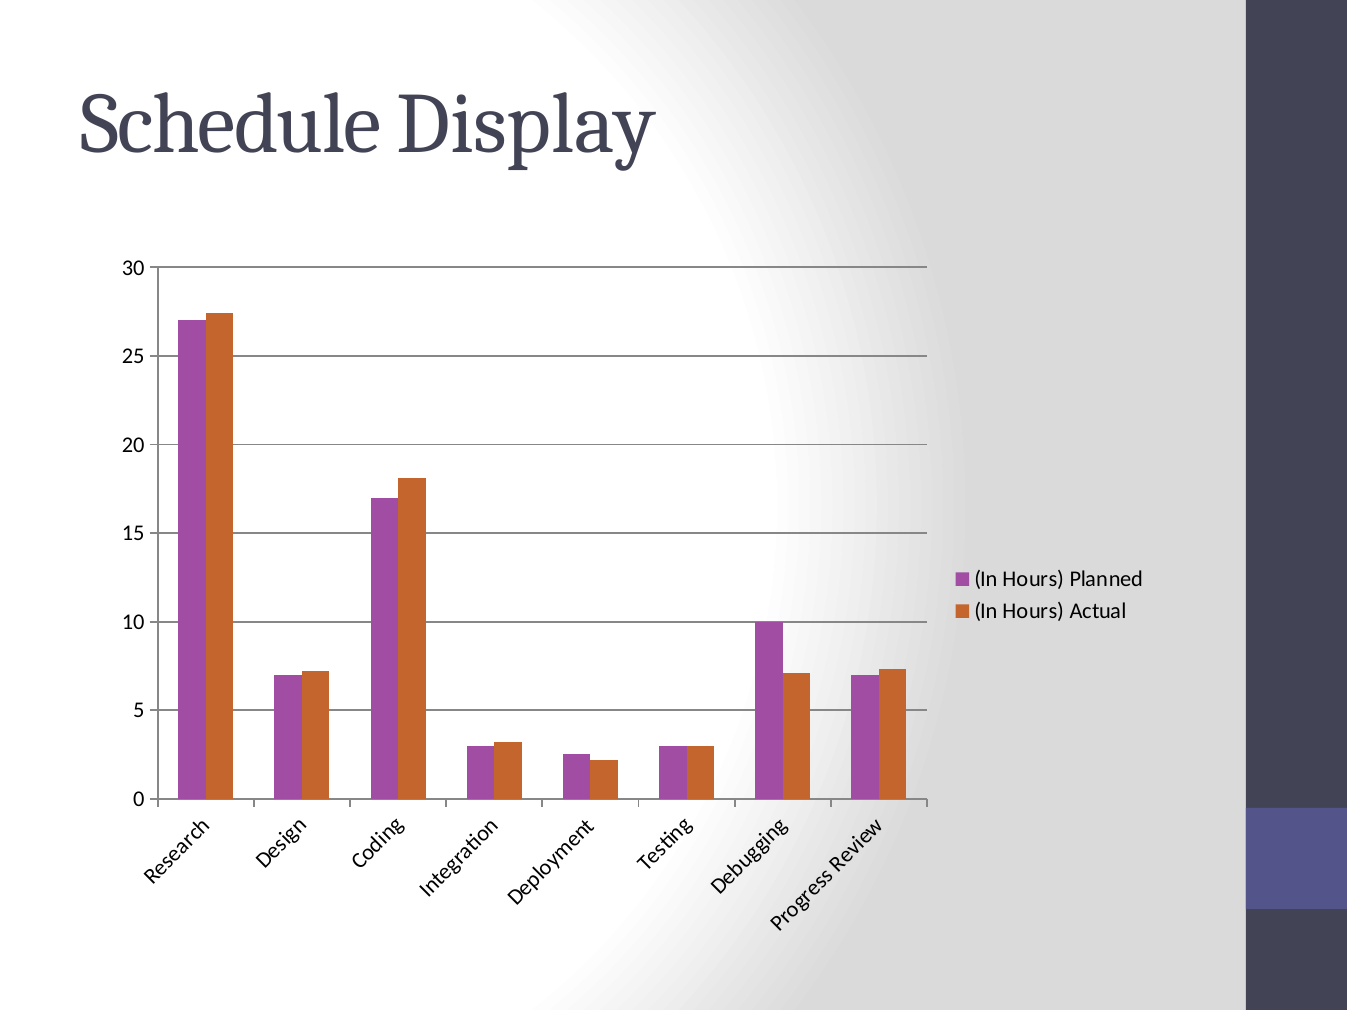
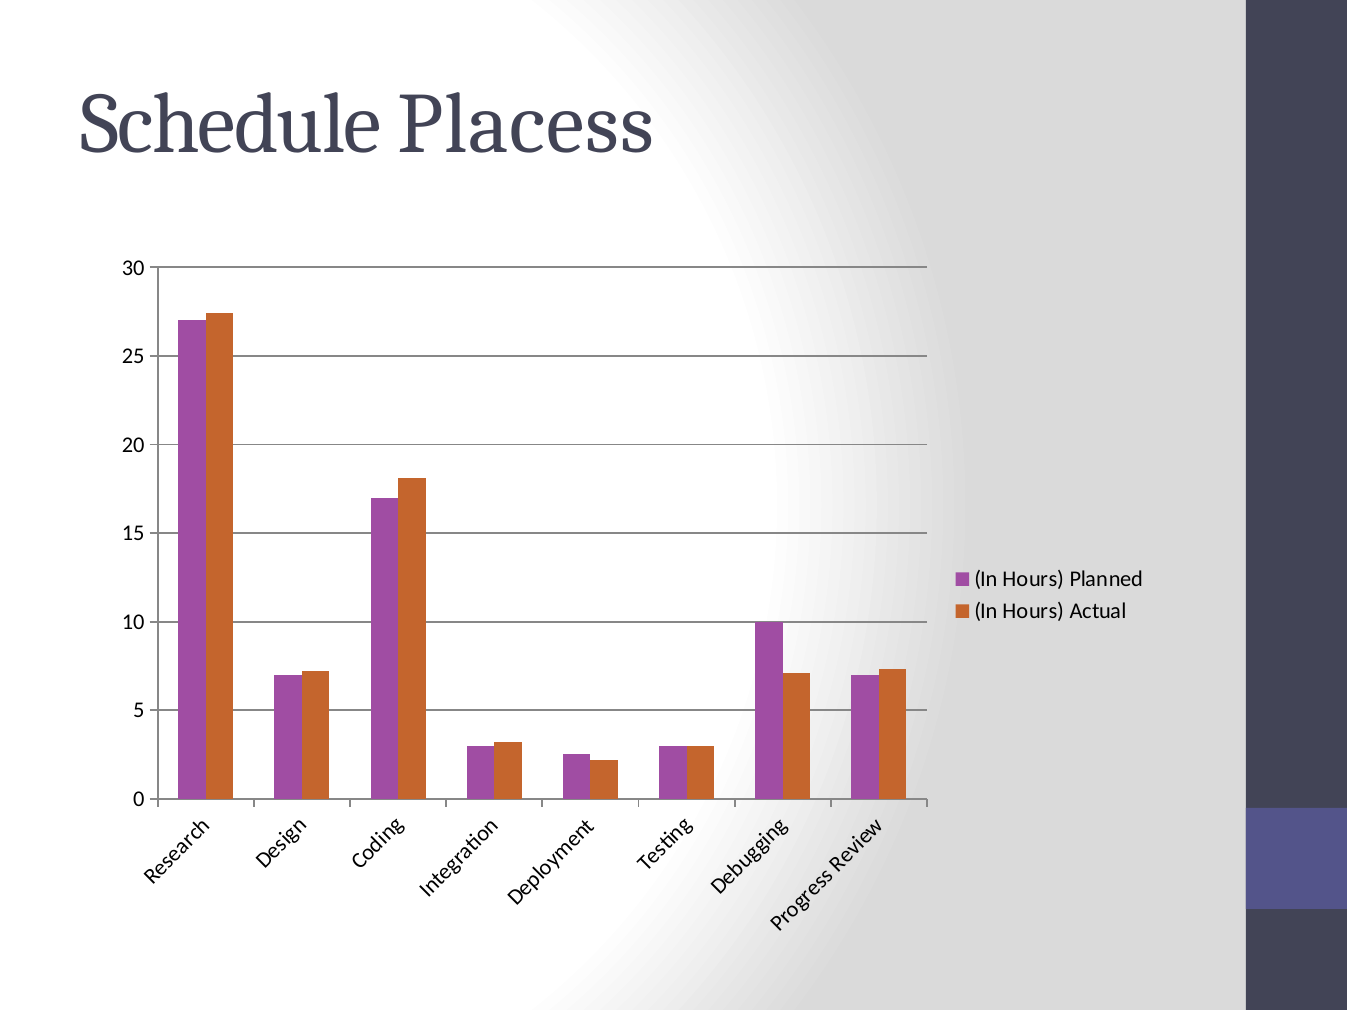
Display: Display -> Placess
